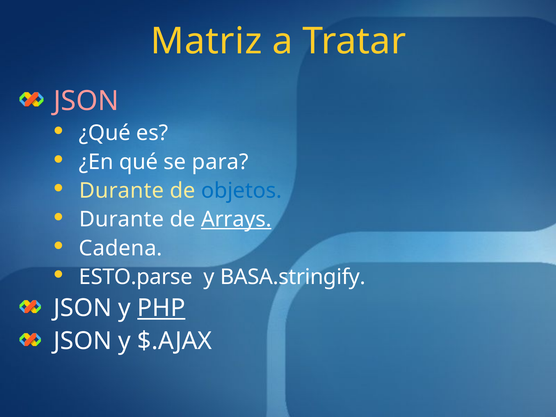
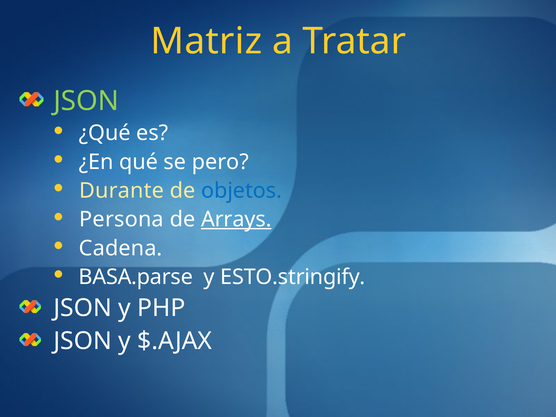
JSON at (86, 101) colour: pink -> light green
para: para -> pero
Durante at (122, 219): Durante -> Persona
ESTO.parse: ESTO.parse -> BASA.parse
BASA.stringify: BASA.stringify -> ESTO.stringify
PHP underline: present -> none
